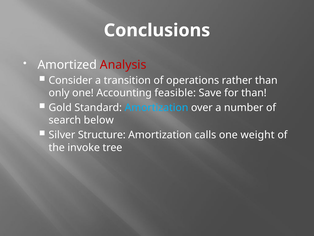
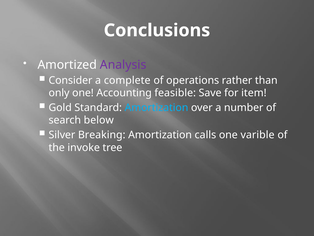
Analysis colour: red -> purple
transition: transition -> complete
for than: than -> item
Structure: Structure -> Breaking
weight: weight -> varible
